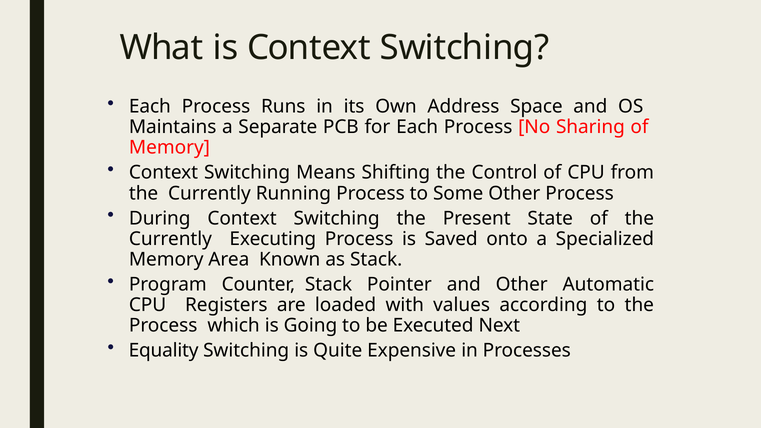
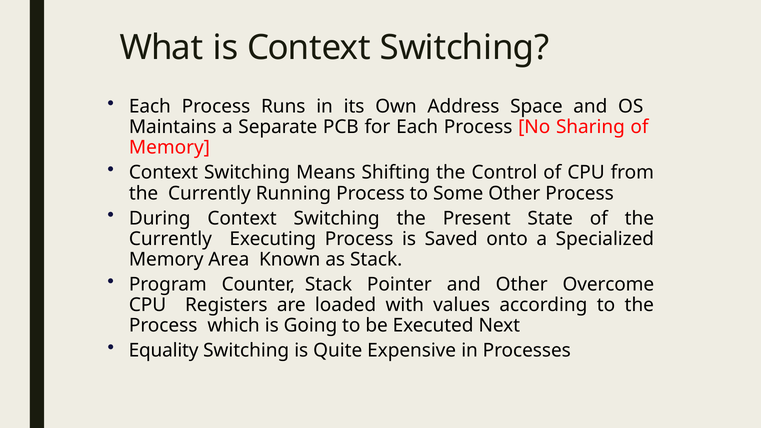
Automatic: Automatic -> Overcome
